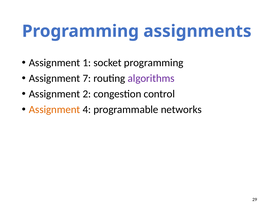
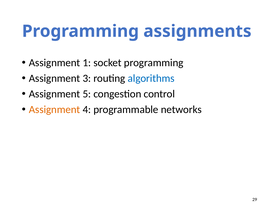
7: 7 -> 3
algorithms colour: purple -> blue
2: 2 -> 5
